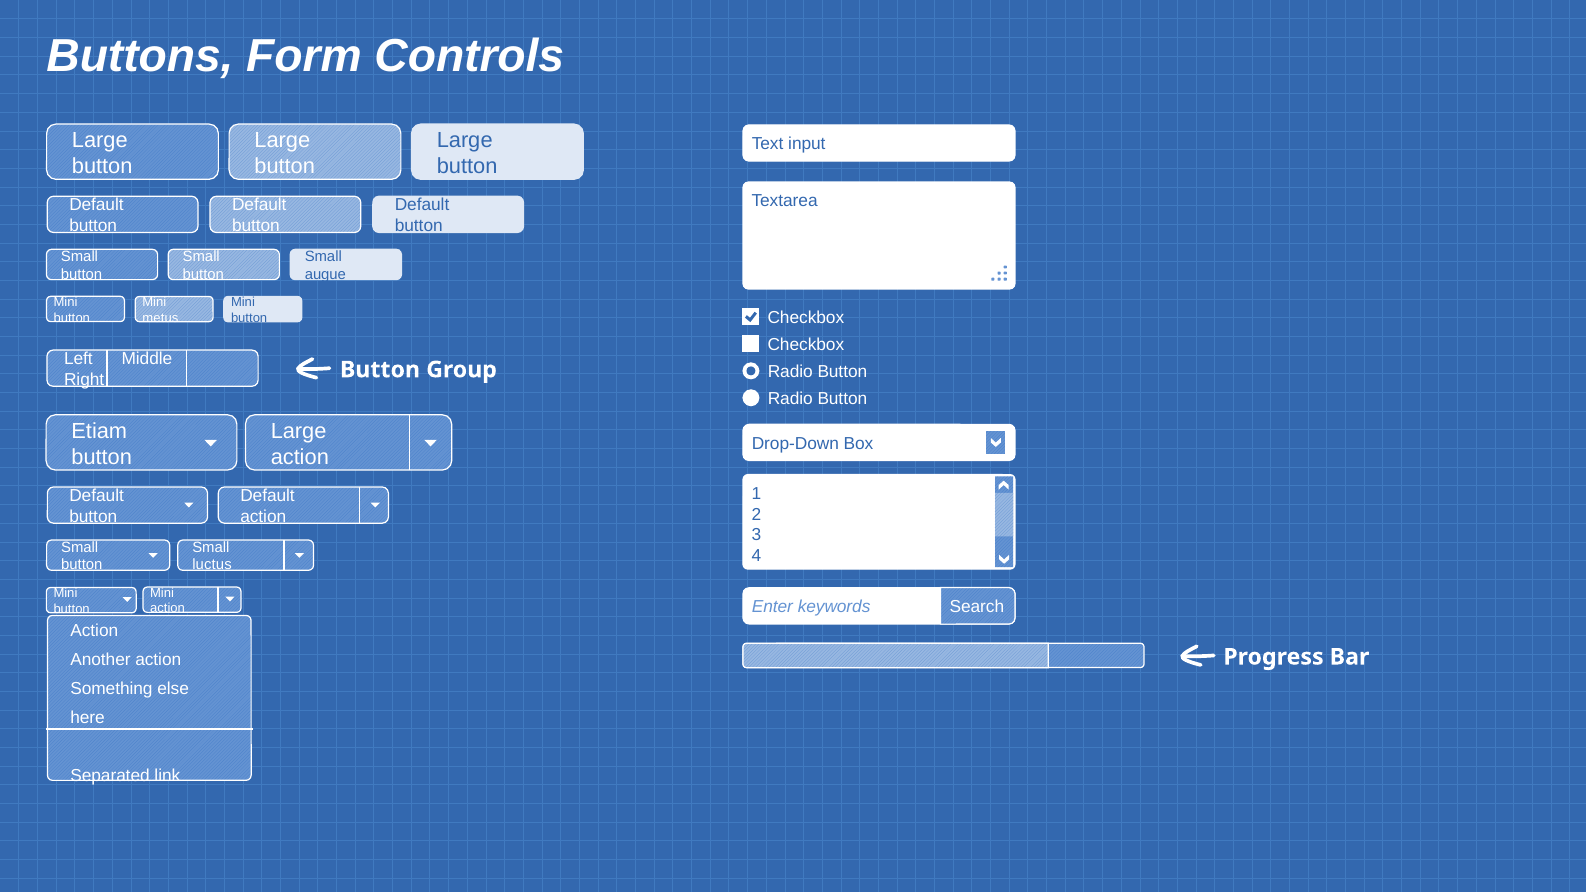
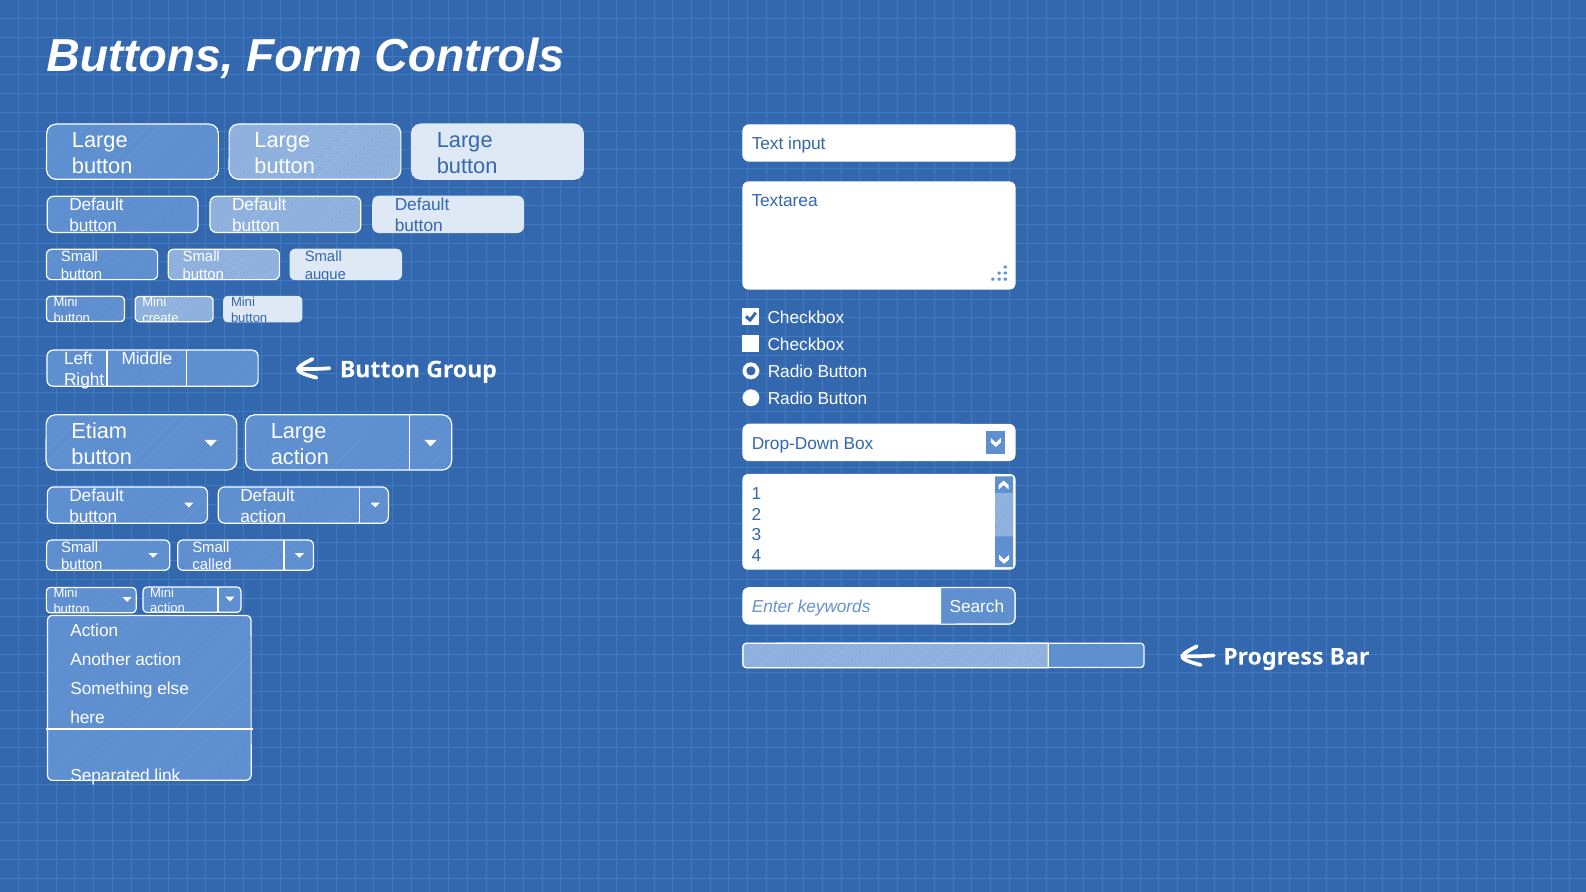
metus: metus -> create
luctus: luctus -> called
